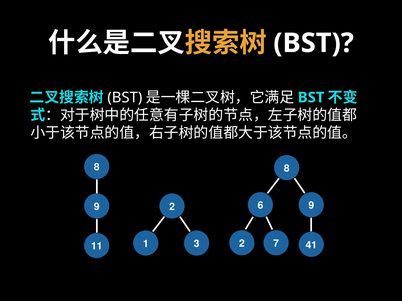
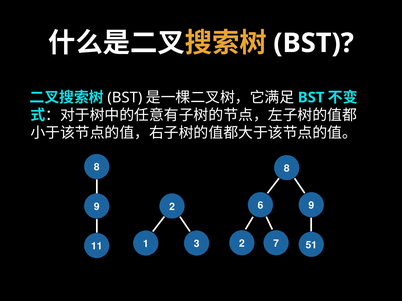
41: 41 -> 51
